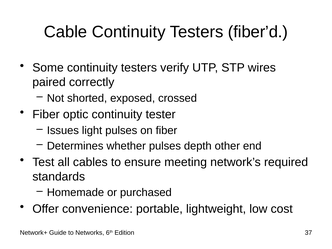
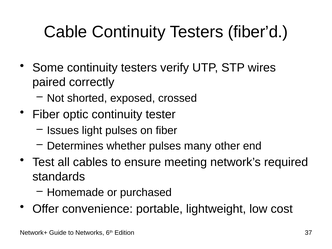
depth: depth -> many
